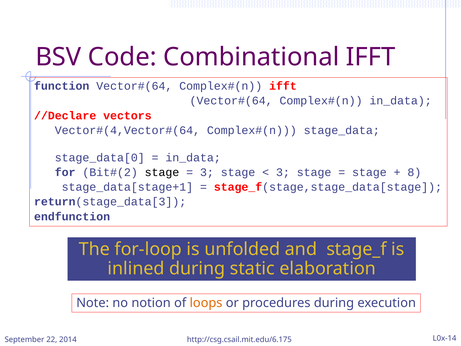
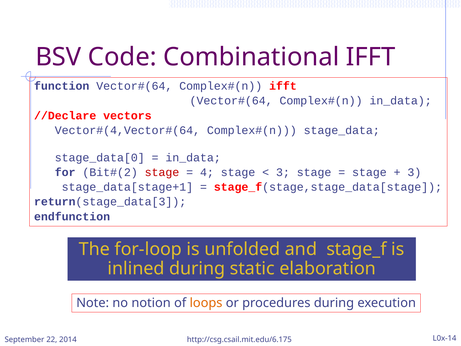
stage at (162, 172) colour: black -> red
3 at (207, 172): 3 -> 4
8 at (414, 172): 8 -> 3
